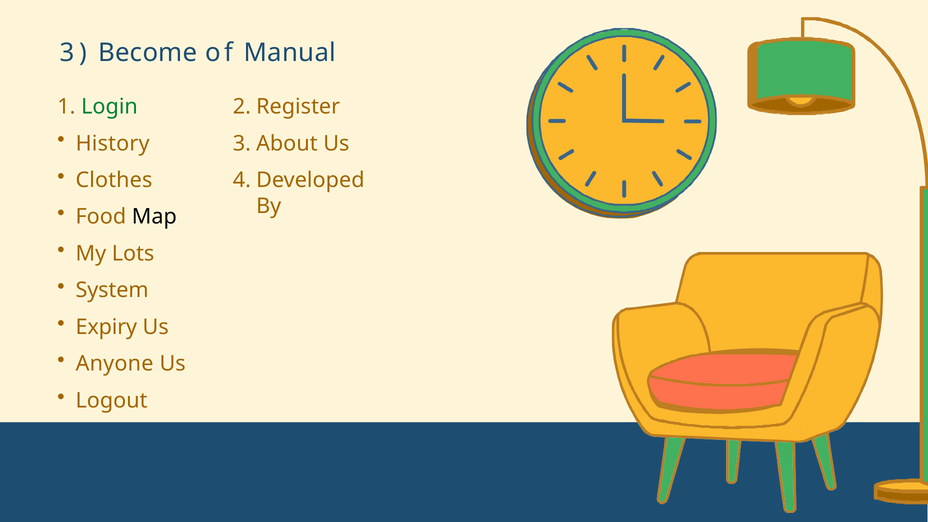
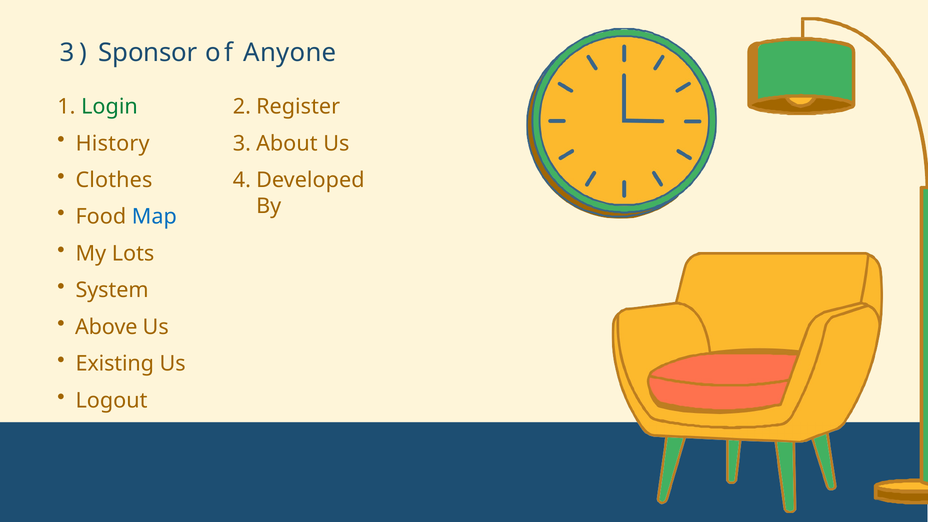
Become: Become -> Sponsor
Manual: Manual -> Anyone
Map colour: black -> blue
Expiry: Expiry -> Above
Anyone: Anyone -> Existing
